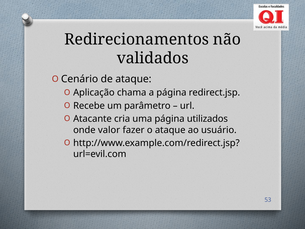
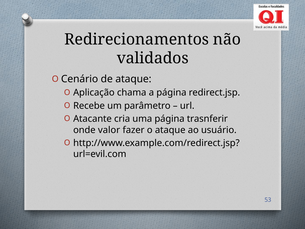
utilizados: utilizados -> trasnferir
